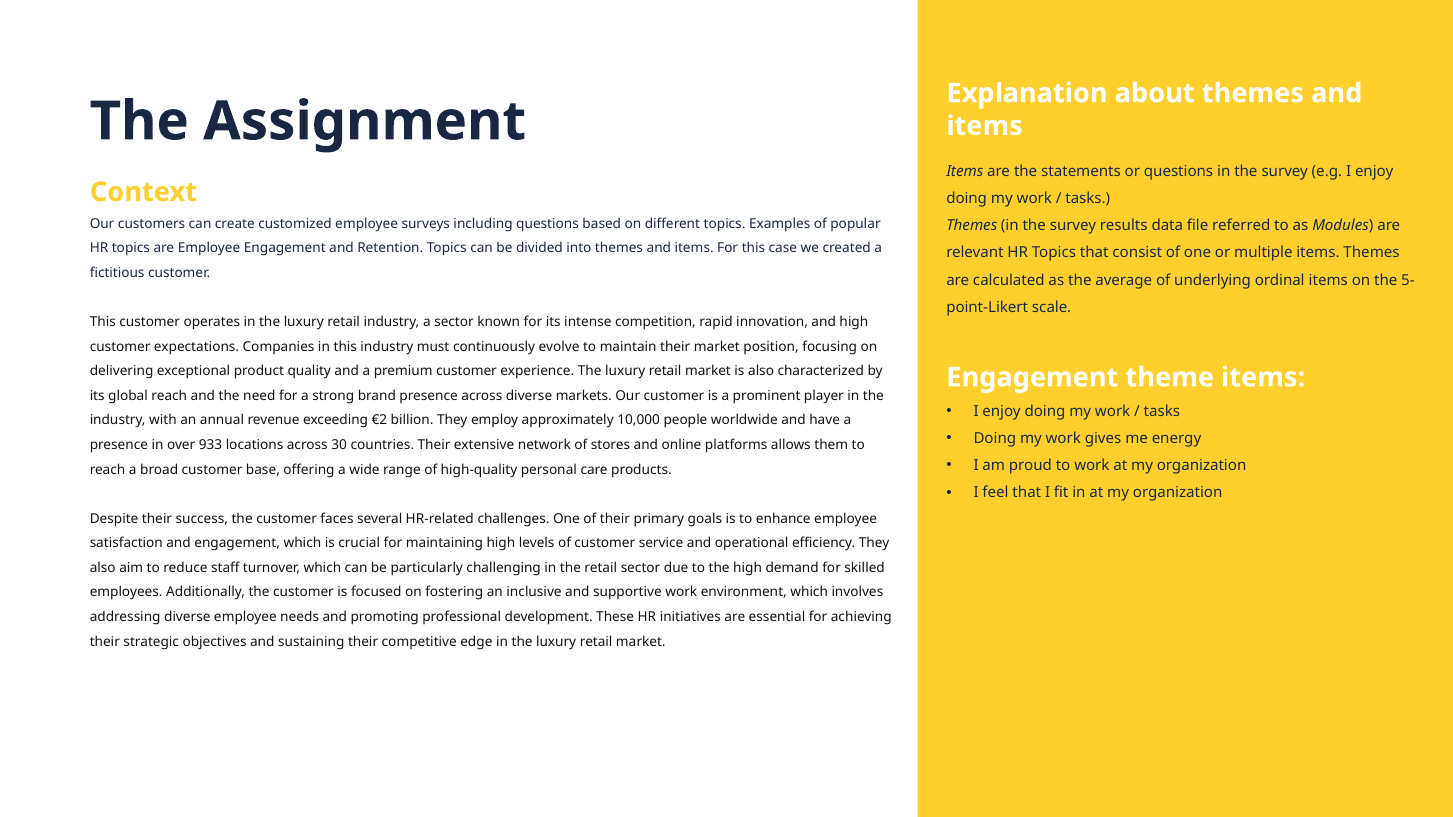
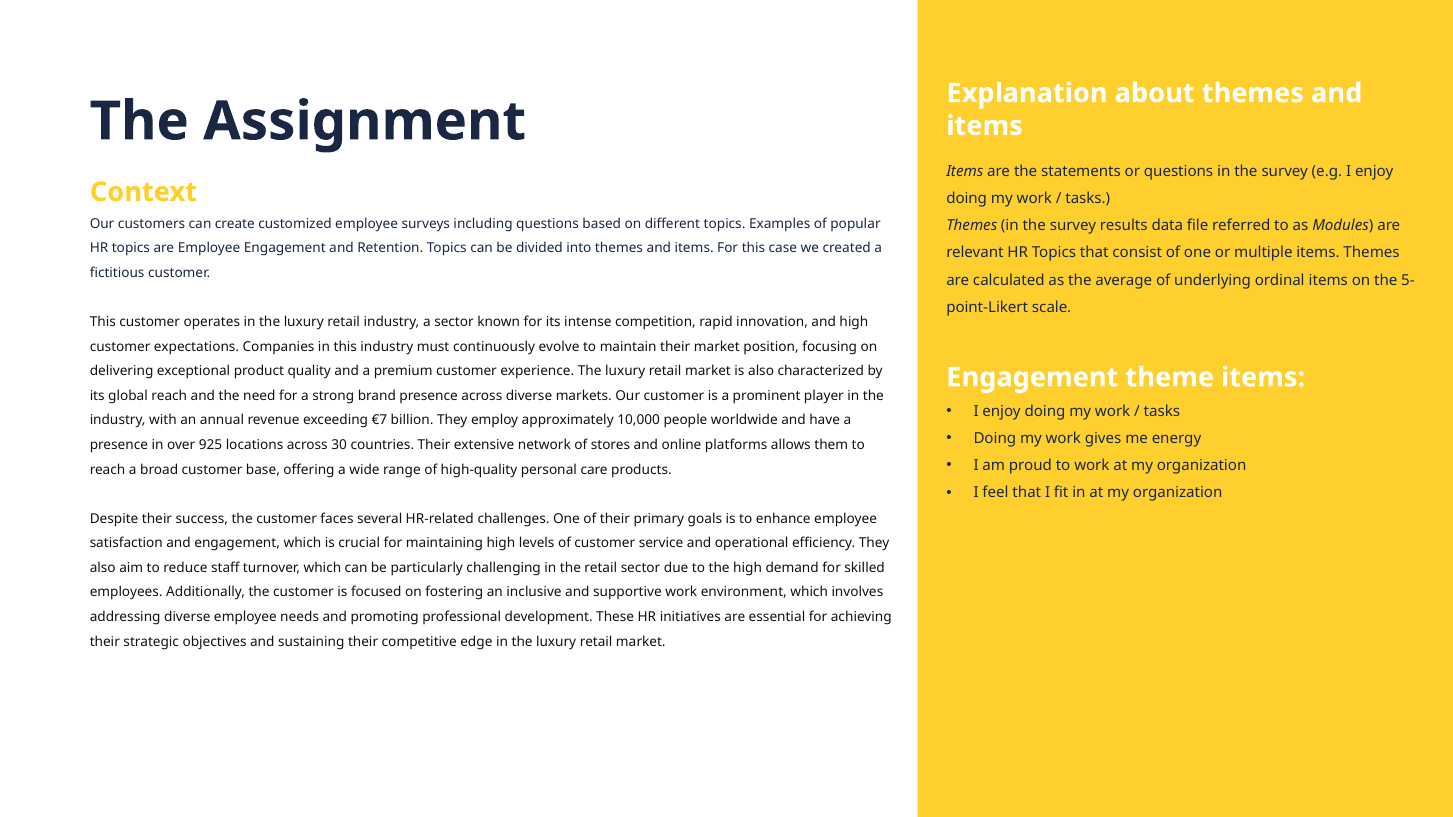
€2: €2 -> €7
933: 933 -> 925
